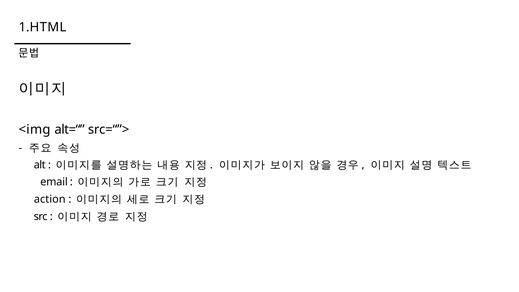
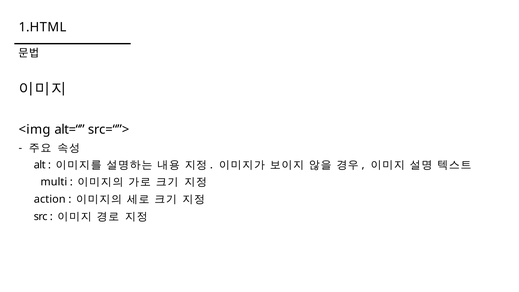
email: email -> multi
